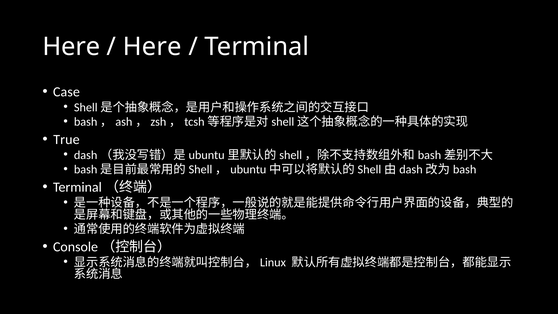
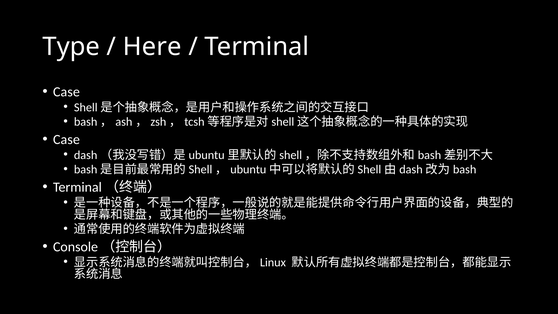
Here at (71, 47): Here -> Type
True at (66, 140): True -> Case
